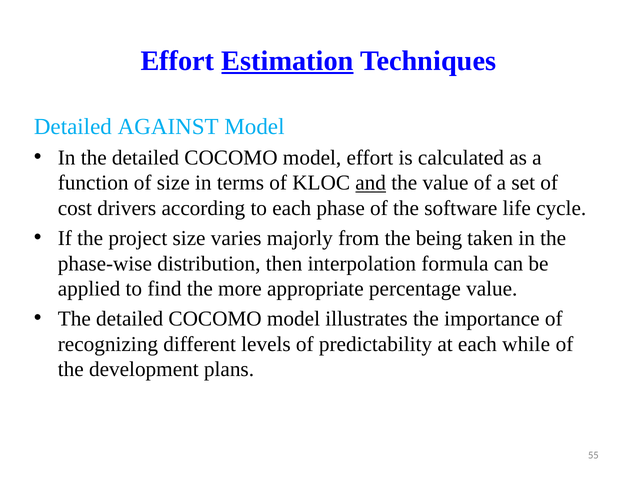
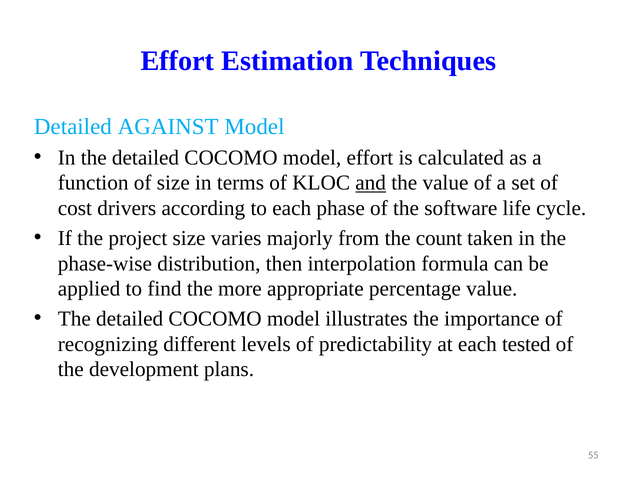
Estimation underline: present -> none
being: being -> count
while: while -> tested
